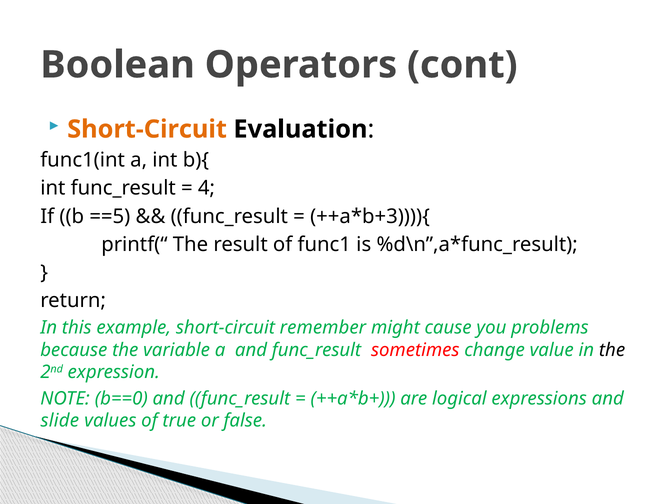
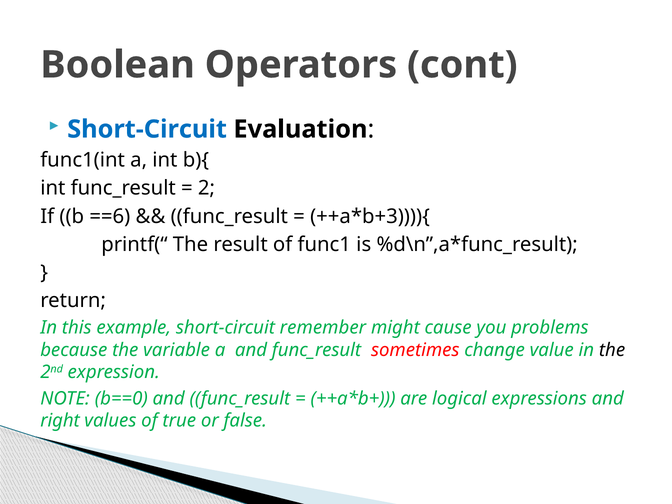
Short-Circuit at (147, 129) colour: orange -> blue
4: 4 -> 2
==5: ==5 -> ==6
slide: slide -> right
